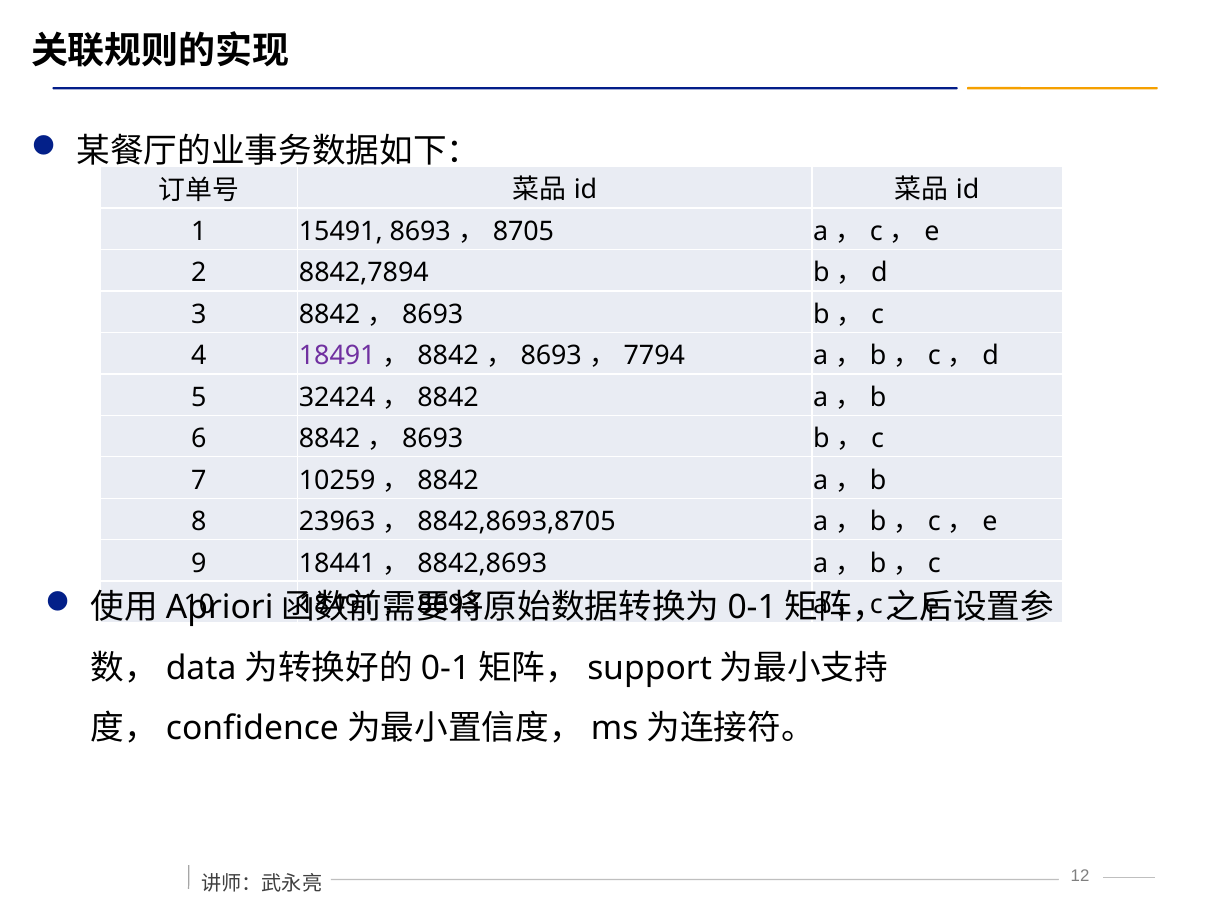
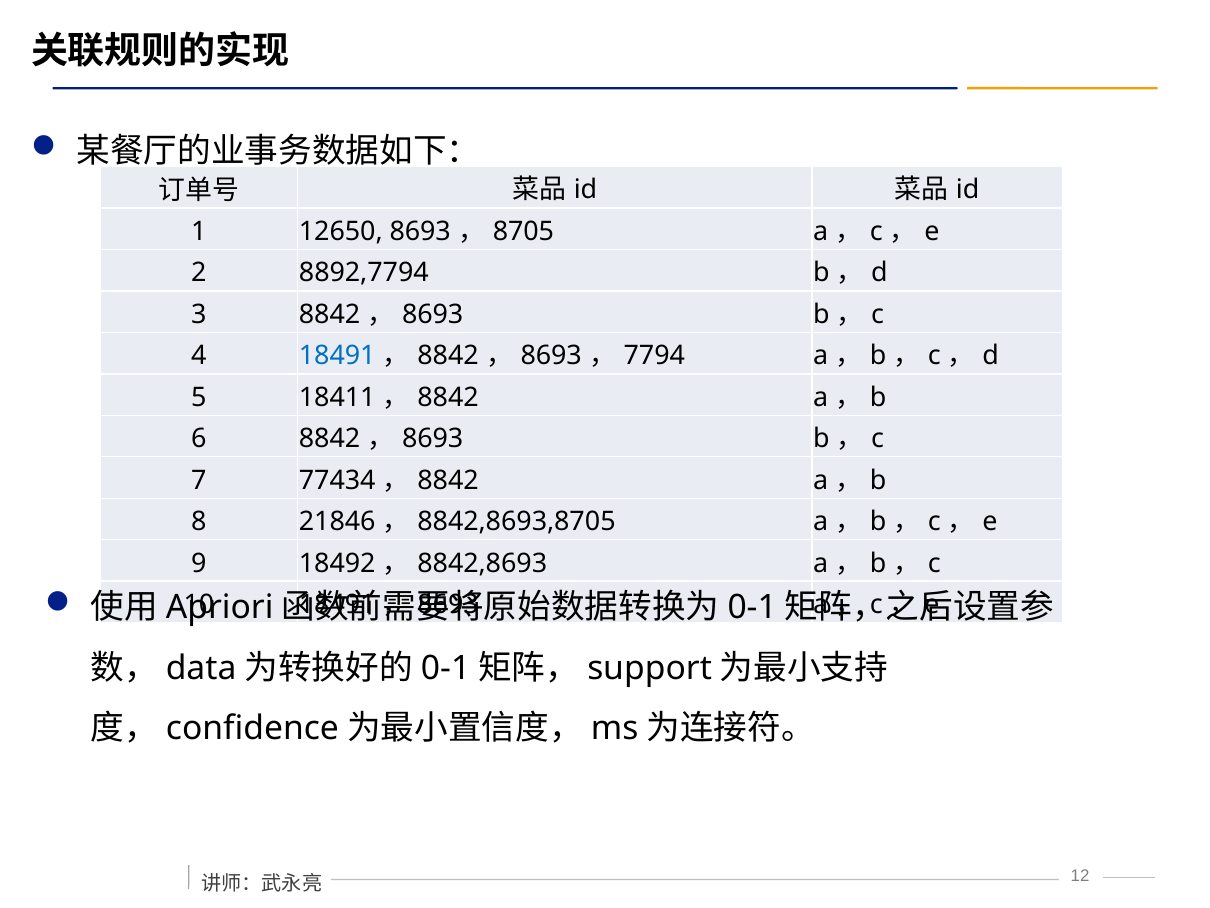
15491: 15491 -> 12650
8842,7894: 8842,7894 -> 8892,7794
18491 at (337, 356) colour: purple -> blue
32424: 32424 -> 18411
10259: 10259 -> 77434
23963: 23963 -> 21846
18441: 18441 -> 18492
